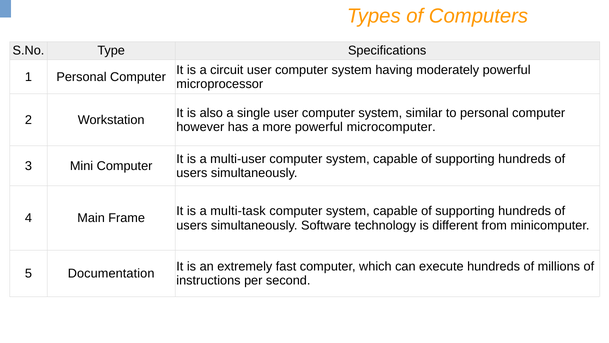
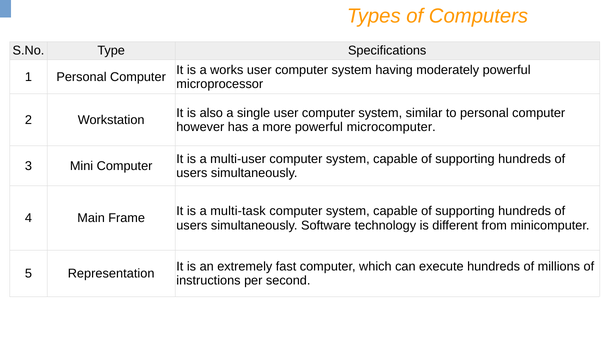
circuit: circuit -> works
Documentation: Documentation -> Representation
